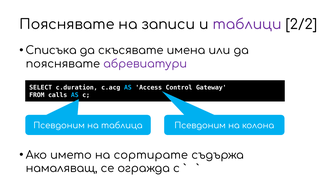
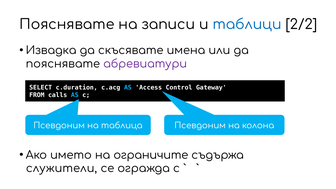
таблици colour: purple -> blue
Списъка: Списъка -> Извадка
сортирате: сортирате -> ограничите
намаляващ: намаляващ -> служители
